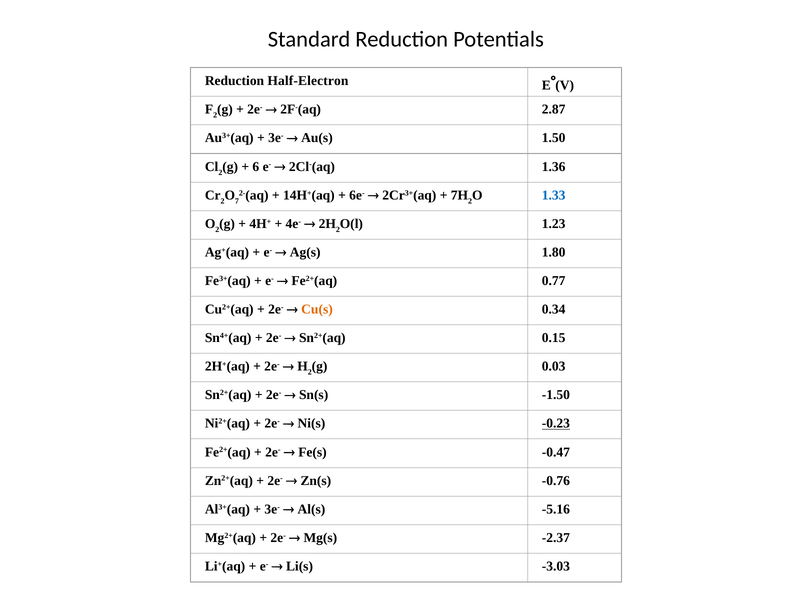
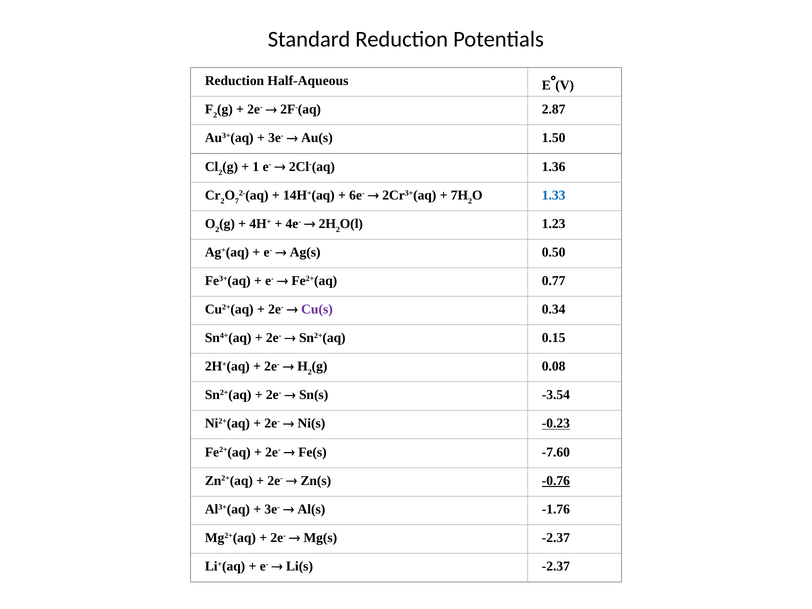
Half-Electron: Half-Electron -> Half-Aqueous
6: 6 -> 1
1.80: 1.80 -> 0.50
Cu(s colour: orange -> purple
0.03: 0.03 -> 0.08
-1.50: -1.50 -> -3.54
-0.47: -0.47 -> -7.60
-0.76 underline: none -> present
-5.16: -5.16 -> -1.76
Li(s -3.03: -3.03 -> -2.37
